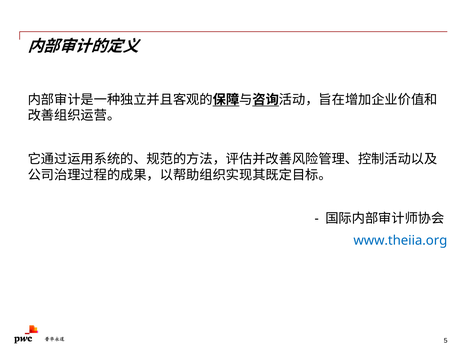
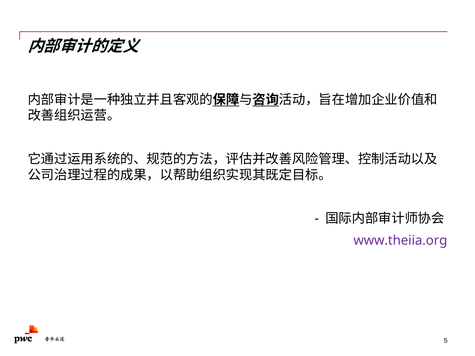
www.theiia.org colour: blue -> purple
